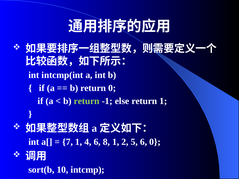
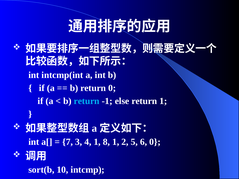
return at (87, 101) colour: light green -> light blue
7 1: 1 -> 3
4 6: 6 -> 1
